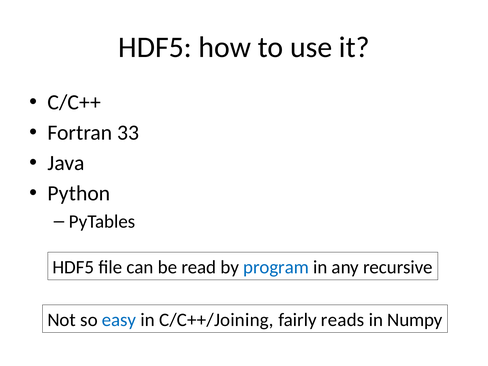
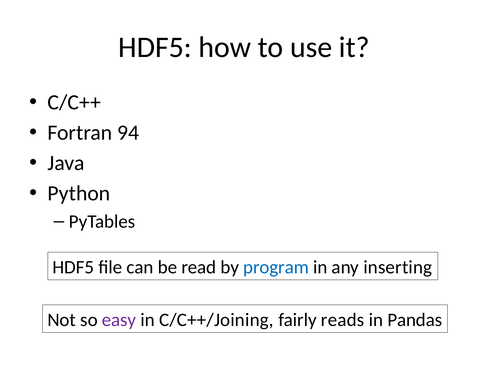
33: 33 -> 94
recursive: recursive -> inserting
easy colour: blue -> purple
Numpy: Numpy -> Pandas
